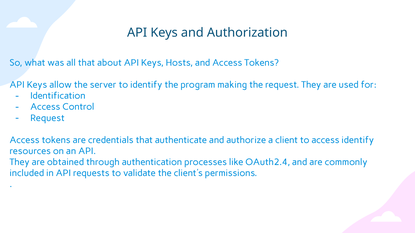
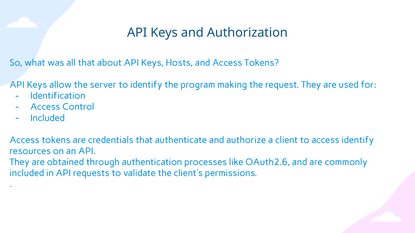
Request at (47, 118): Request -> Included
OAuth2.4: OAuth2.4 -> OAuth2.6
